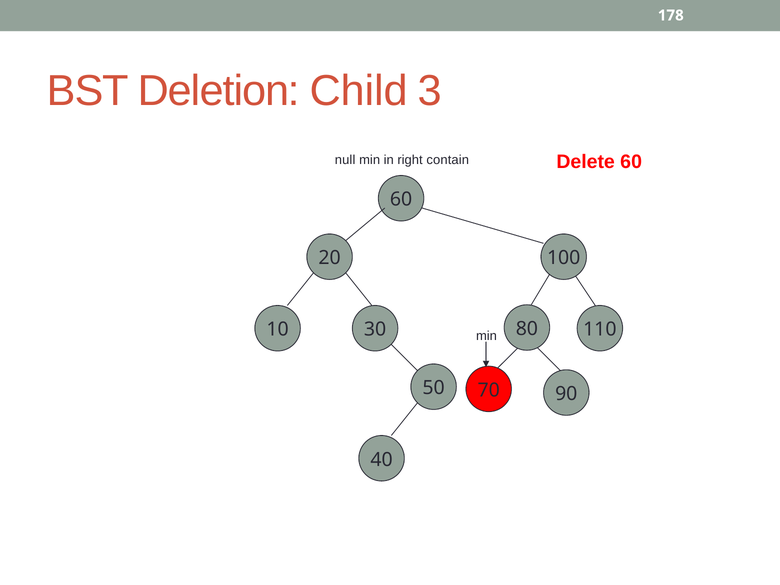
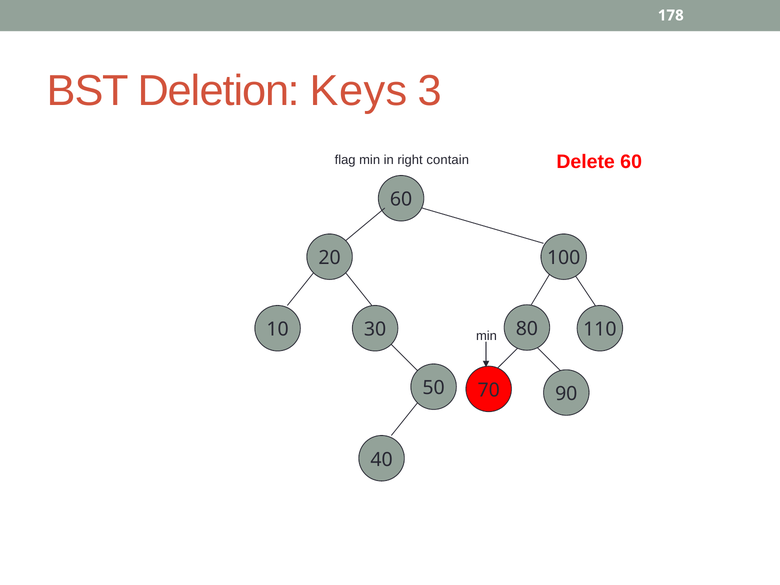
Child: Child -> Keys
null: null -> flag
